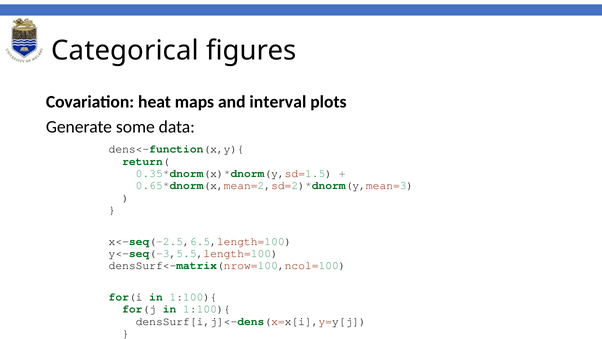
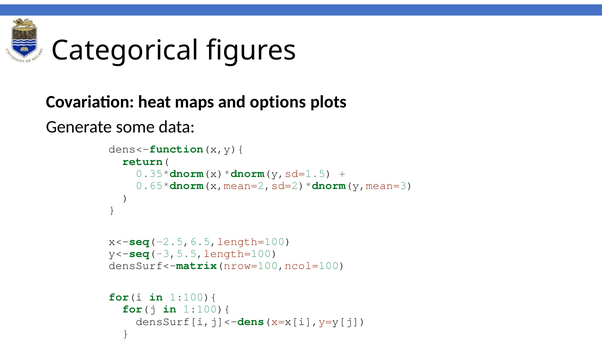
interval: interval -> options
